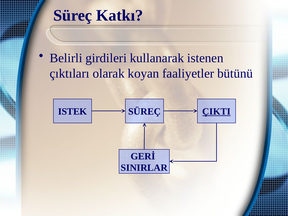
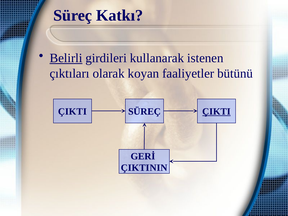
Belirli underline: none -> present
ISTEK at (73, 112): ISTEK -> ÇIKTI
SINIRLAR: SINIRLAR -> ÇIKTININ
